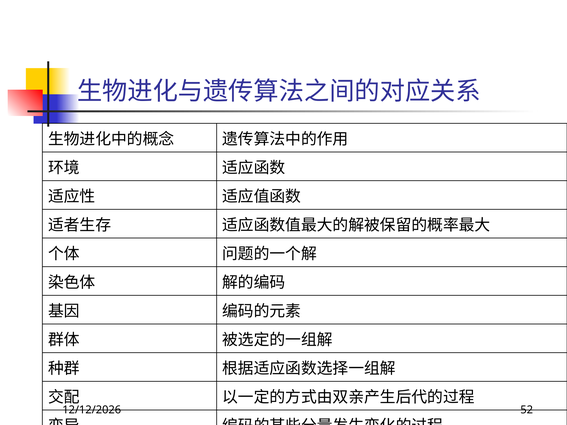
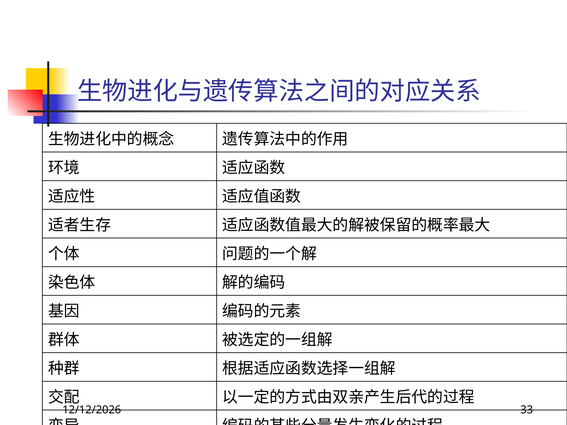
52: 52 -> 33
